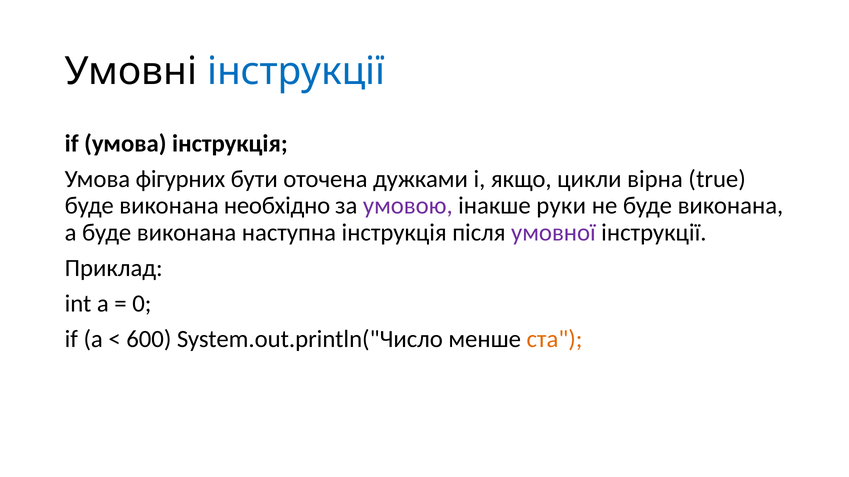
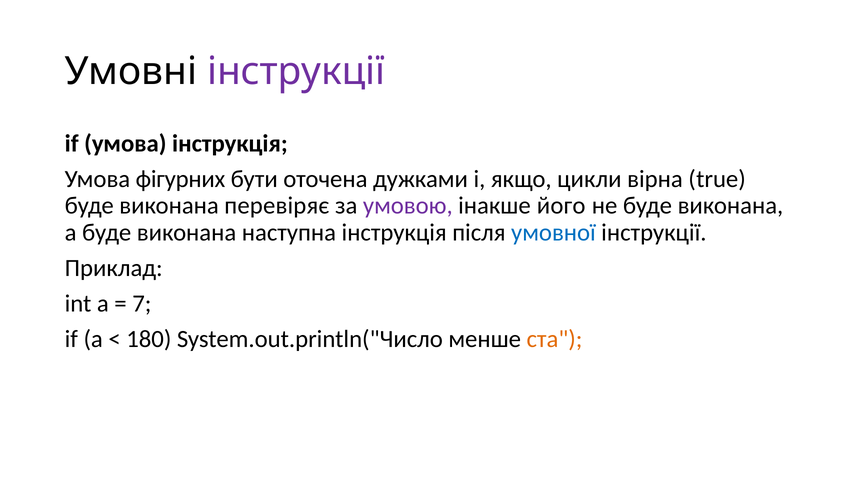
інструкції at (296, 71) colour: blue -> purple
необхідно: необхідно -> перевіряє
руки: руки -> його
умовної colour: purple -> blue
0: 0 -> 7
600: 600 -> 180
